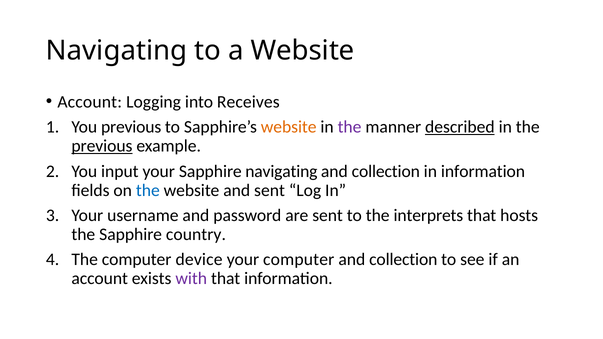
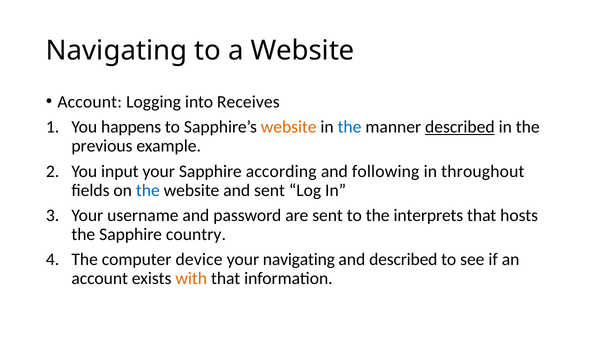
You previous: previous -> happens
the at (350, 127) colour: purple -> blue
previous at (102, 146) underline: present -> none
Sapphire navigating: navigating -> according
collection at (386, 171): collection -> following
in information: information -> throughout
your computer: computer -> navigating
collection at (403, 260): collection -> described
with colour: purple -> orange
